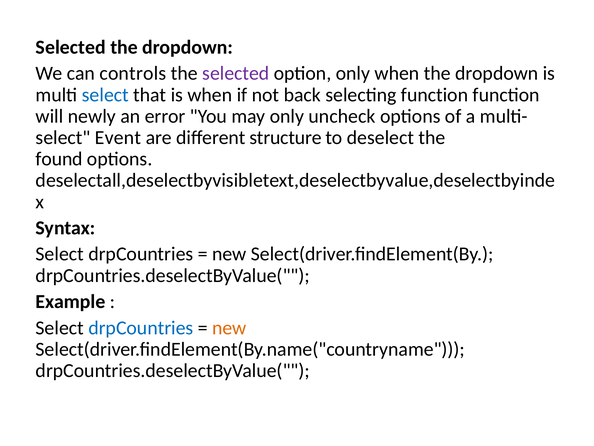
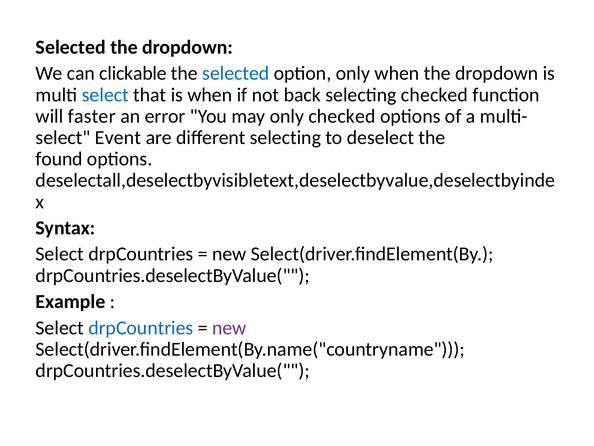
controls: controls -> clickable
selected at (236, 73) colour: purple -> blue
selecting function: function -> checked
newly: newly -> faster
only uncheck: uncheck -> checked
different structure: structure -> selecting
new at (229, 327) colour: orange -> purple
